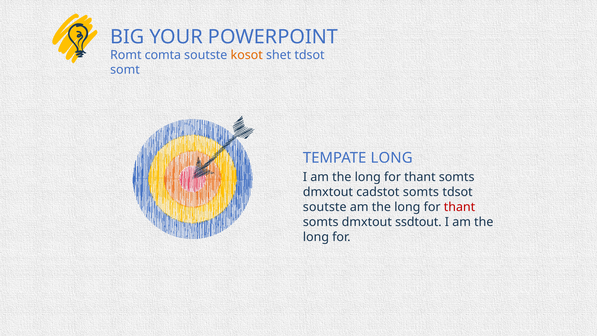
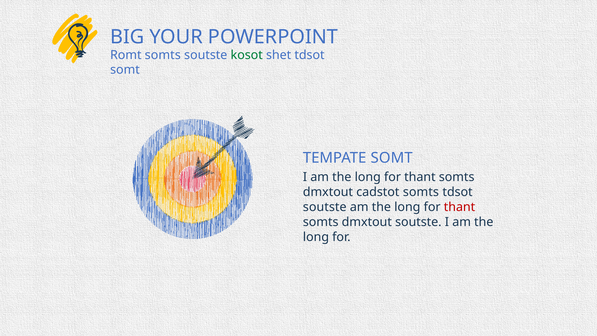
Romt comta: comta -> somts
kosot colour: orange -> green
TEMPATE LONG: LONG -> SOMT
dmxtout ssdtout: ssdtout -> soutste
